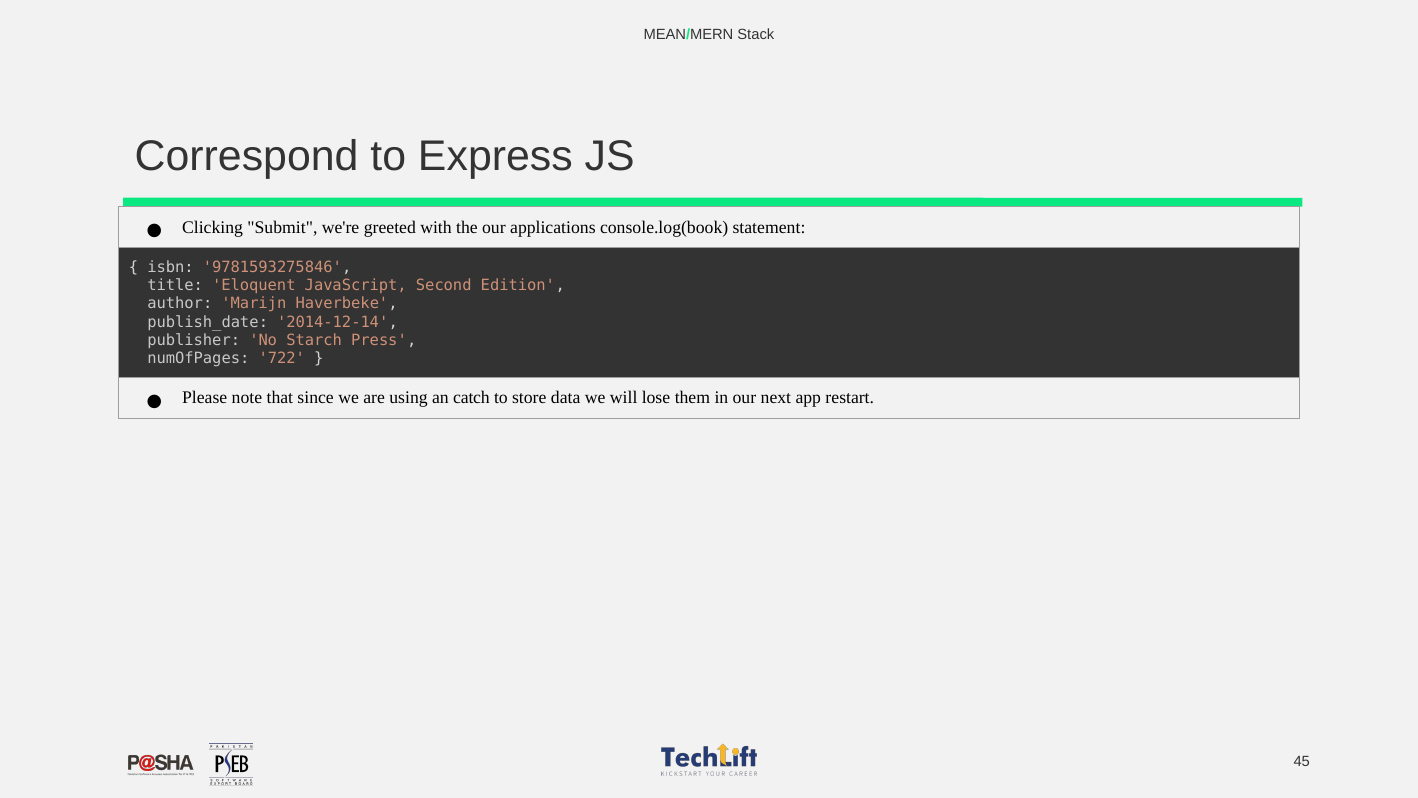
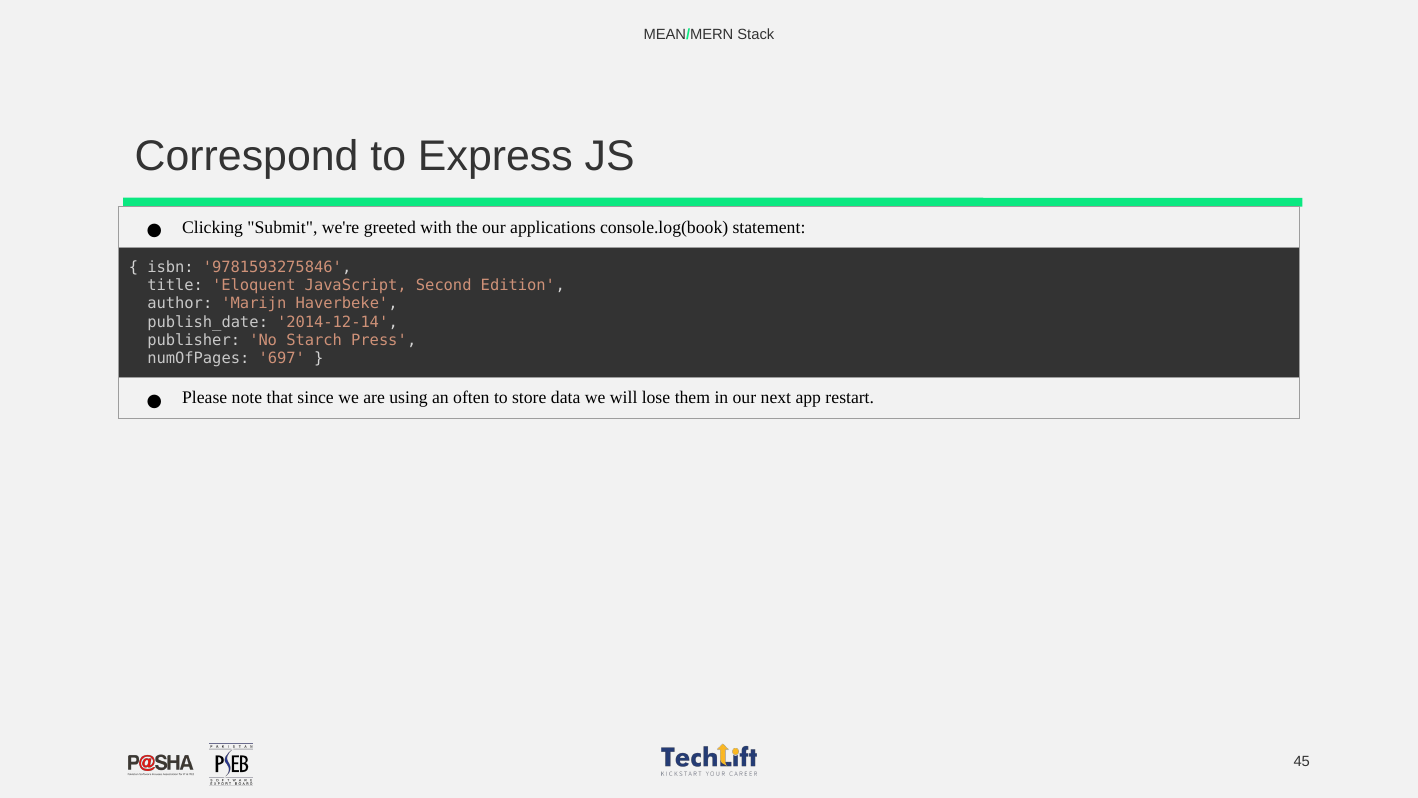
722: 722 -> 697
catch: catch -> often
